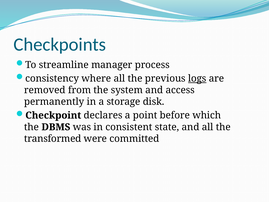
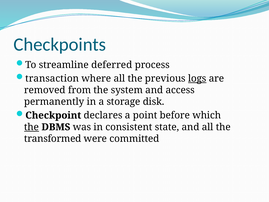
manager: manager -> deferred
consistency: consistency -> transaction
the at (32, 127) underline: none -> present
